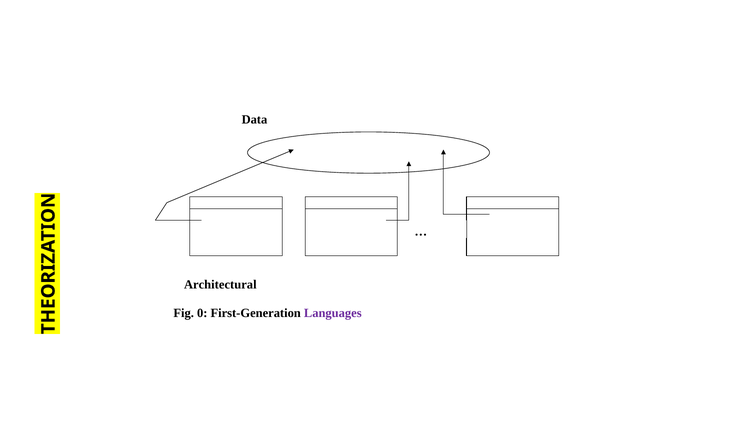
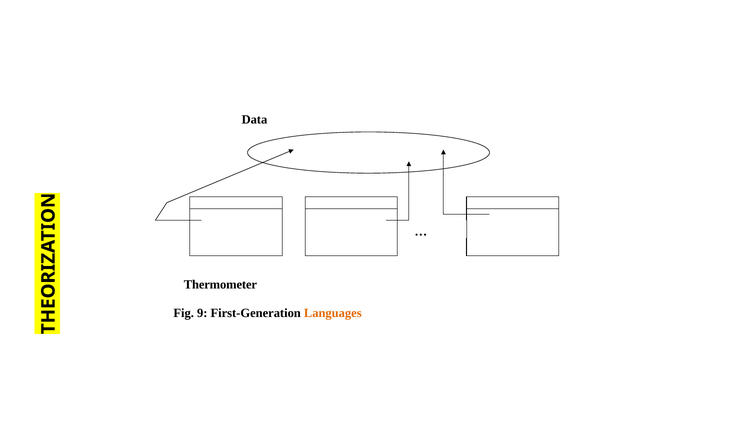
Architectural: Architectural -> Thermometer
0: 0 -> 9
Languages colour: purple -> orange
